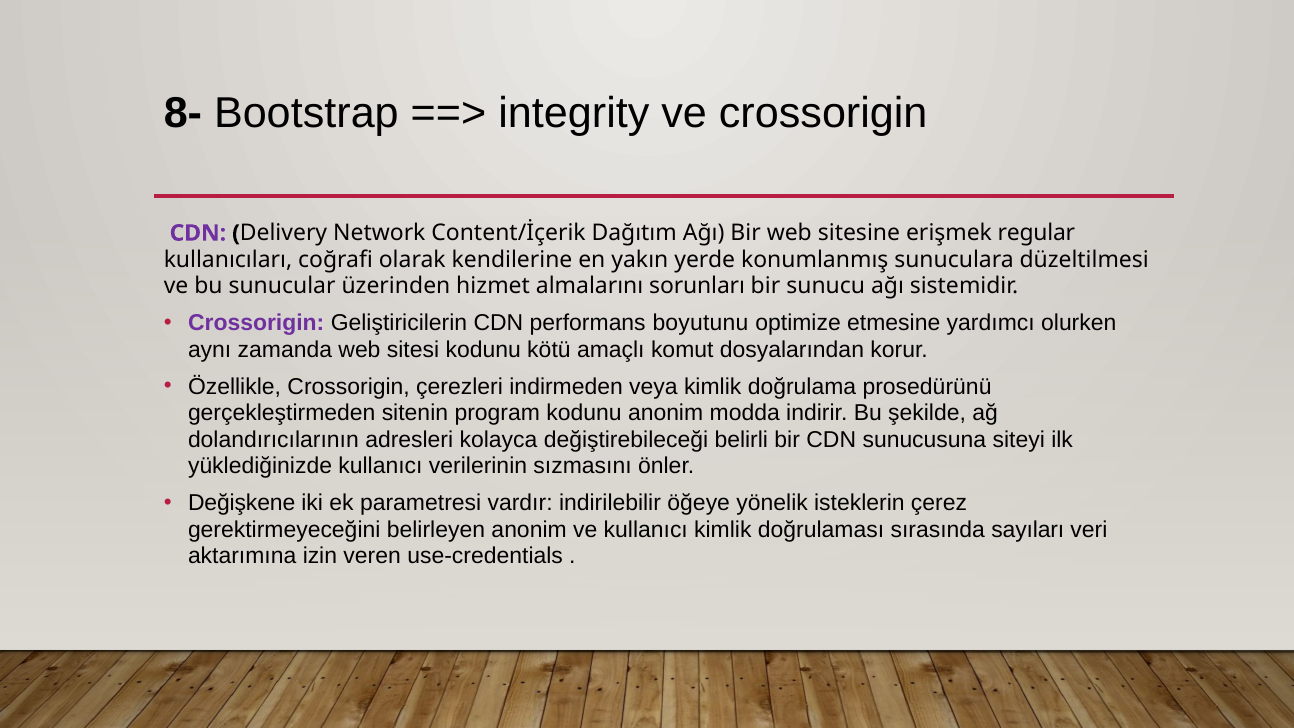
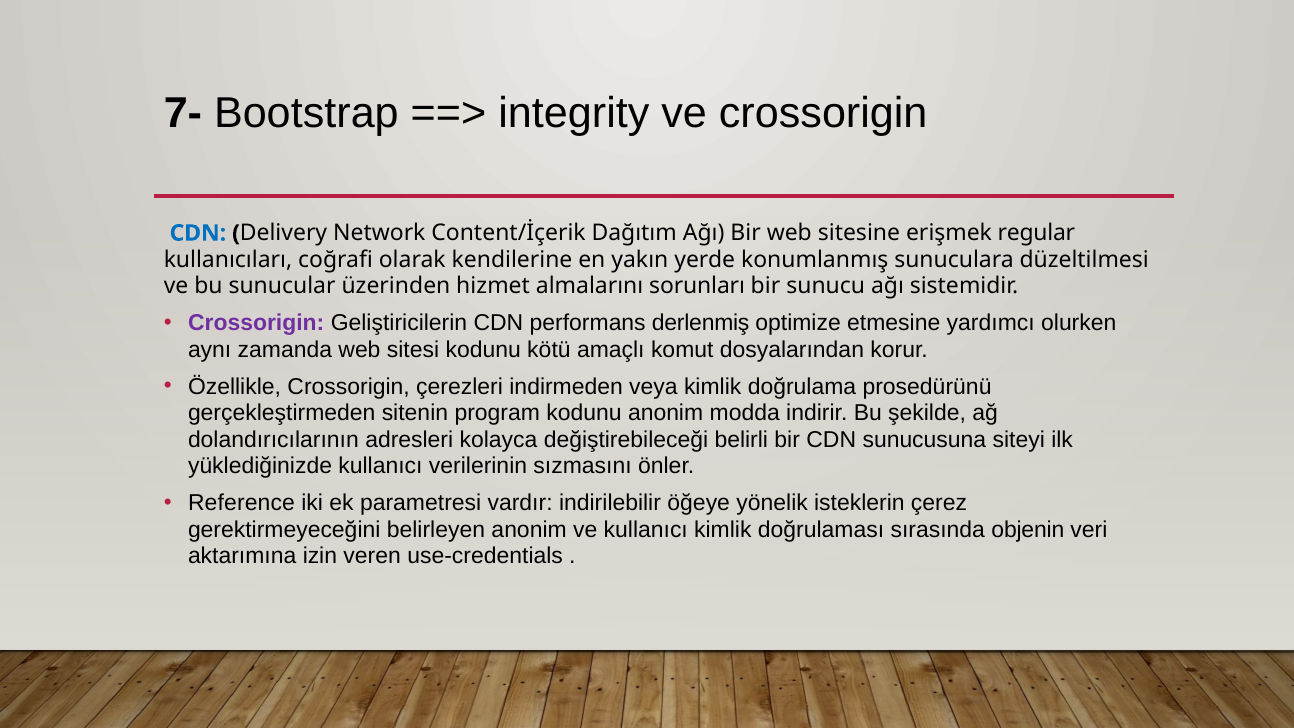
8-: 8- -> 7-
CDN at (198, 233) colour: purple -> blue
boyutunu: boyutunu -> derlenmiş
Değişkene: Değişkene -> Reference
sayıları: sayıları -> objenin
